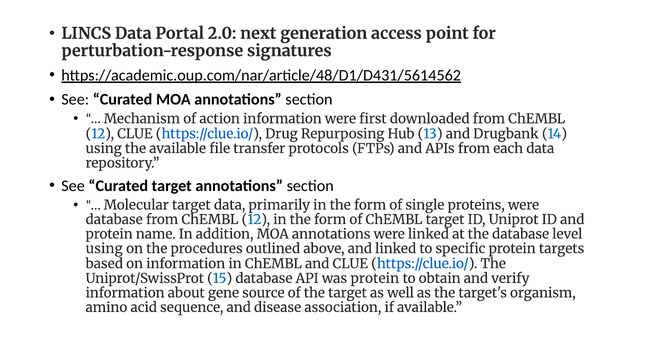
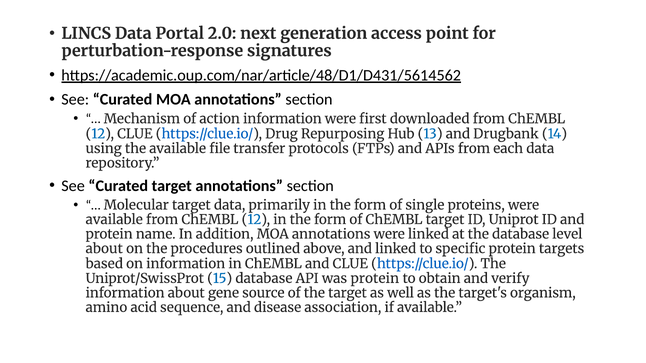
database at (114, 220): database -> available
using at (104, 249): using -> about
